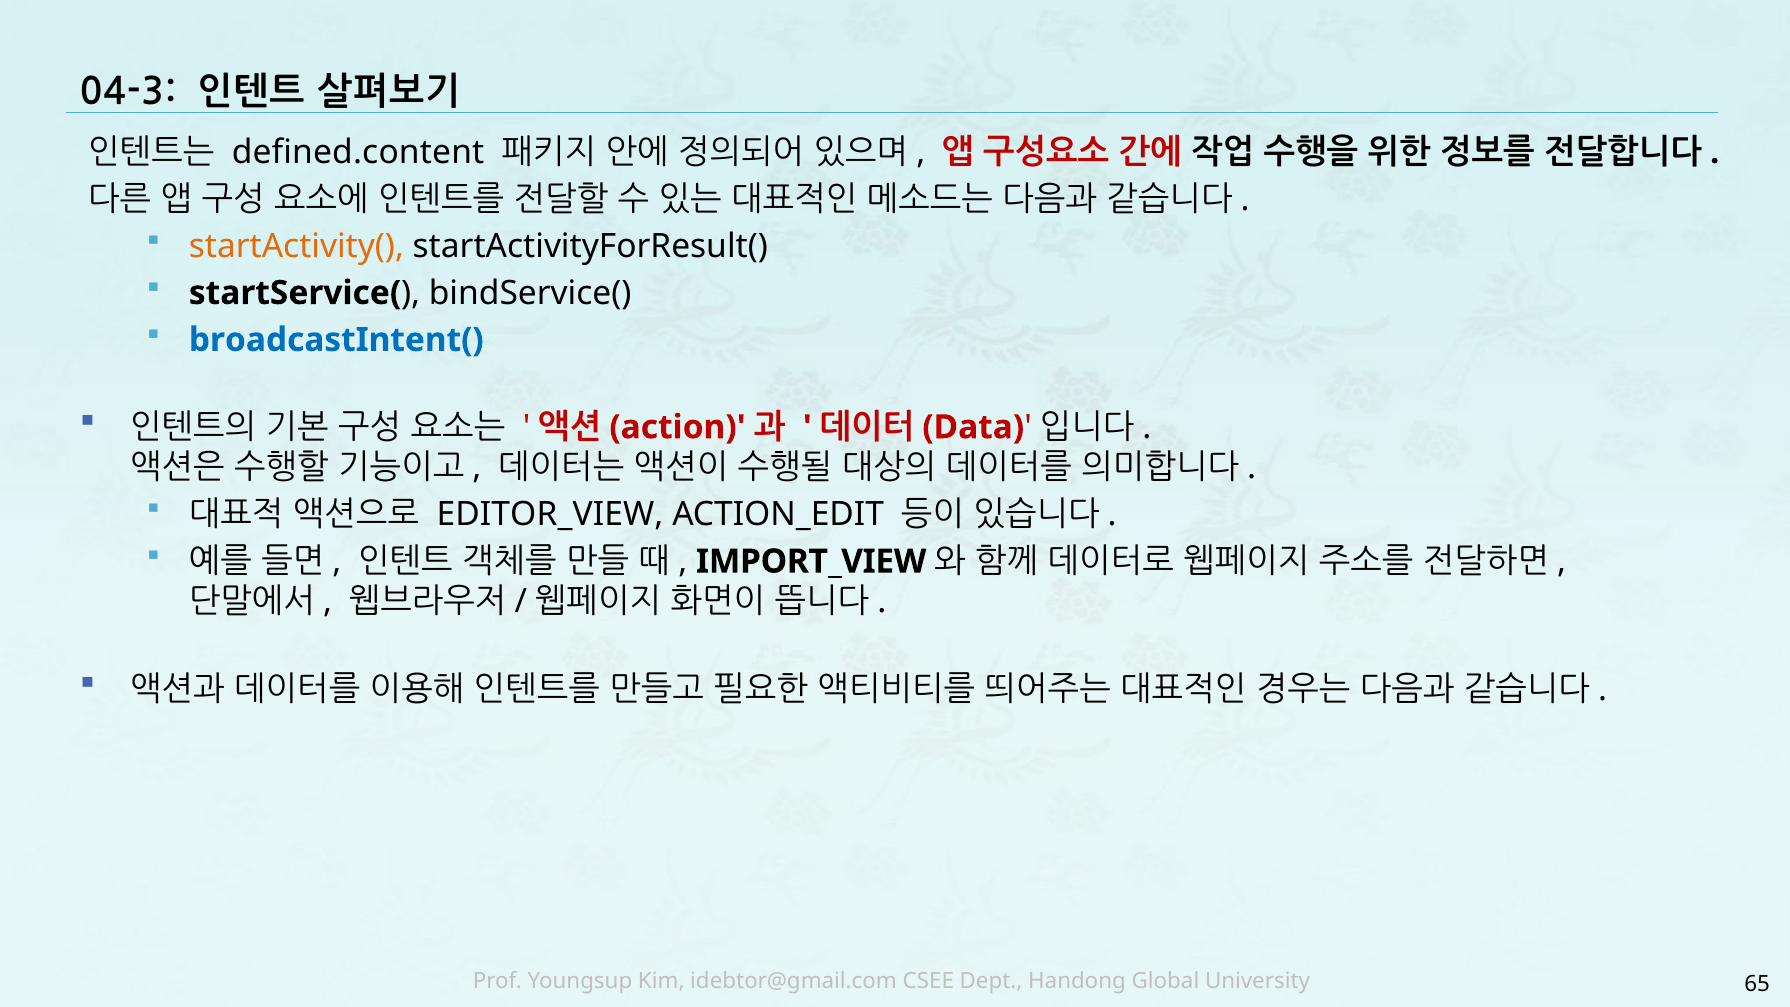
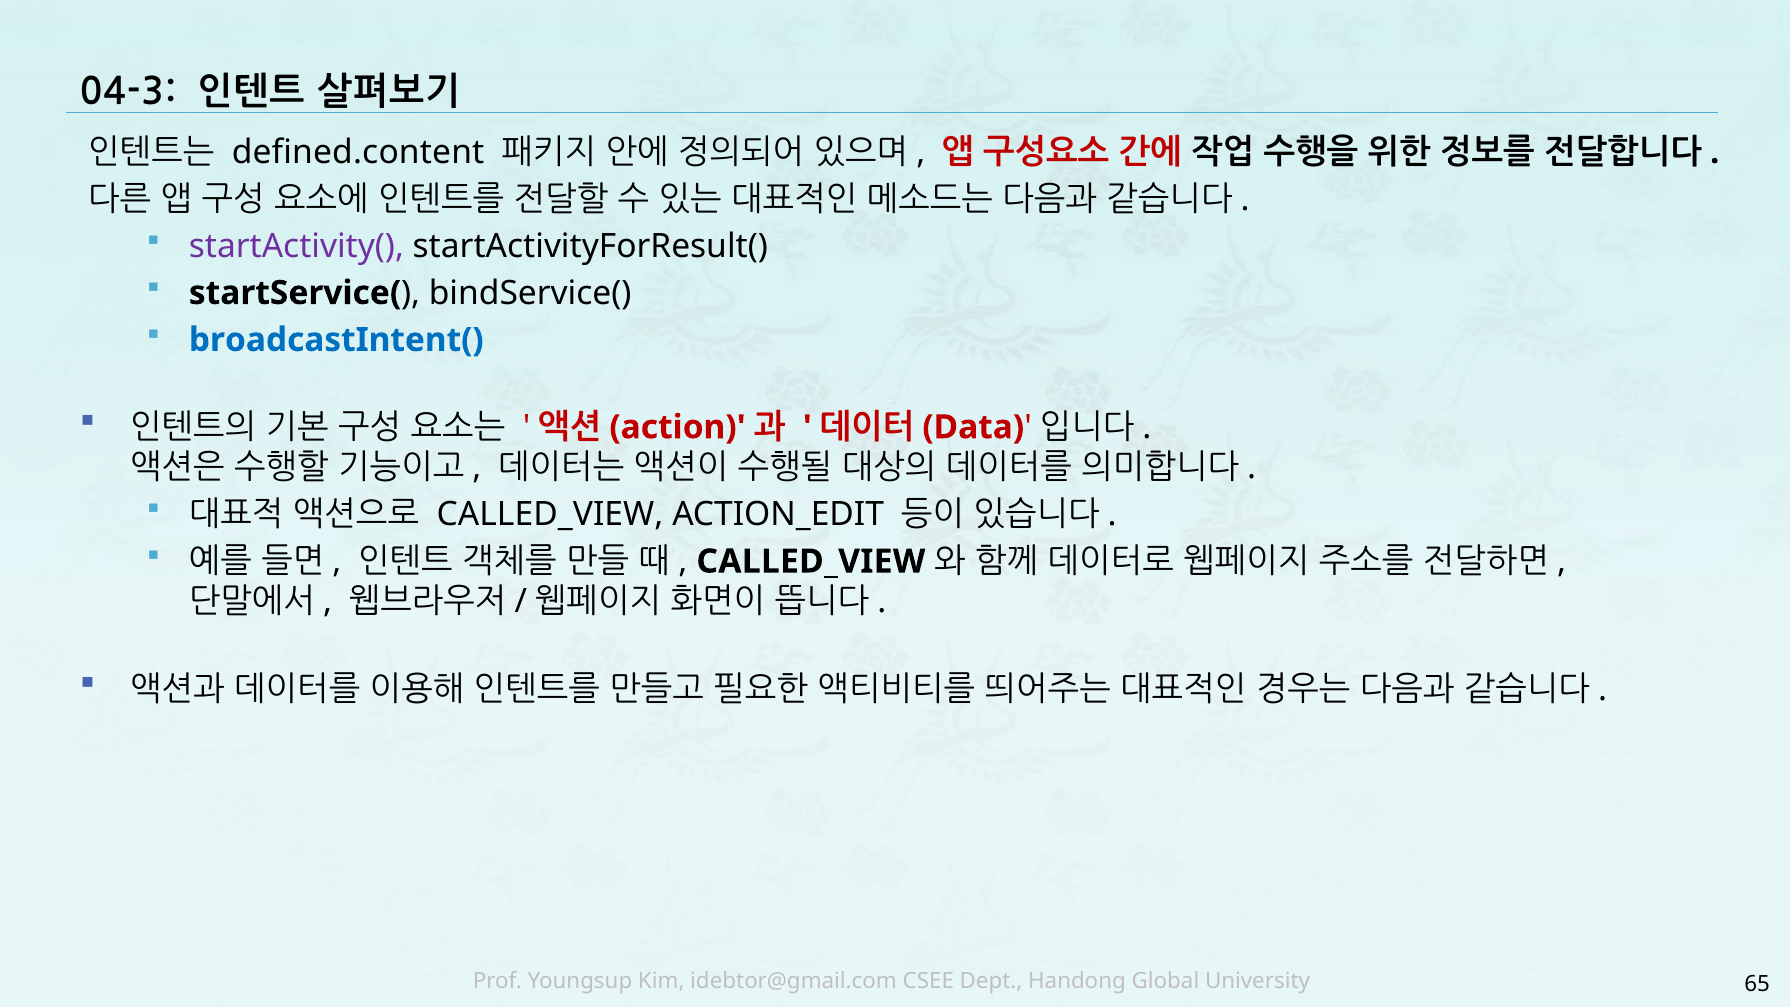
startActivity( colour: orange -> purple
EDITOR_VIEW at (550, 514): EDITOR_VIEW -> CALLED_VIEW
IMPORT_VIEW at (811, 561): IMPORT_VIEW -> CALLED_VIEW
